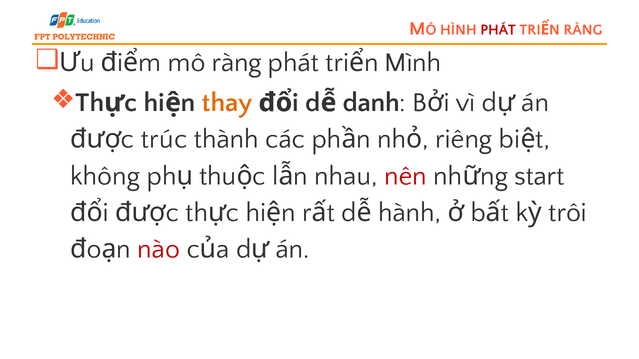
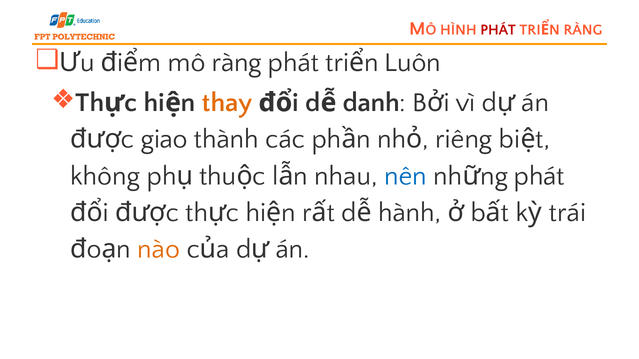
Mình: Mình -> Luôn
trúc: trúc -> giao
nên colour: red -> blue
start at (539, 176): start -> phát
trôi: trôi -> trái
nào colour: red -> orange
